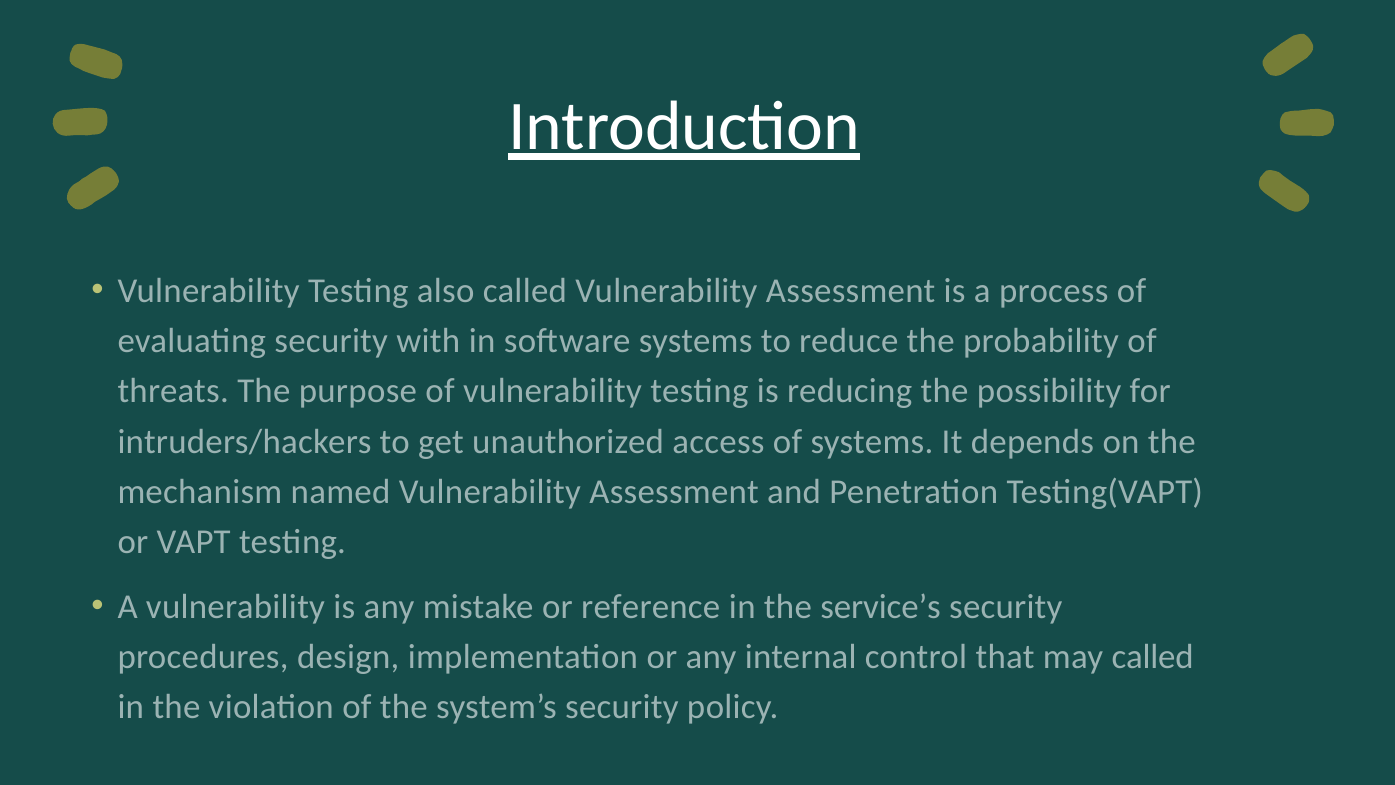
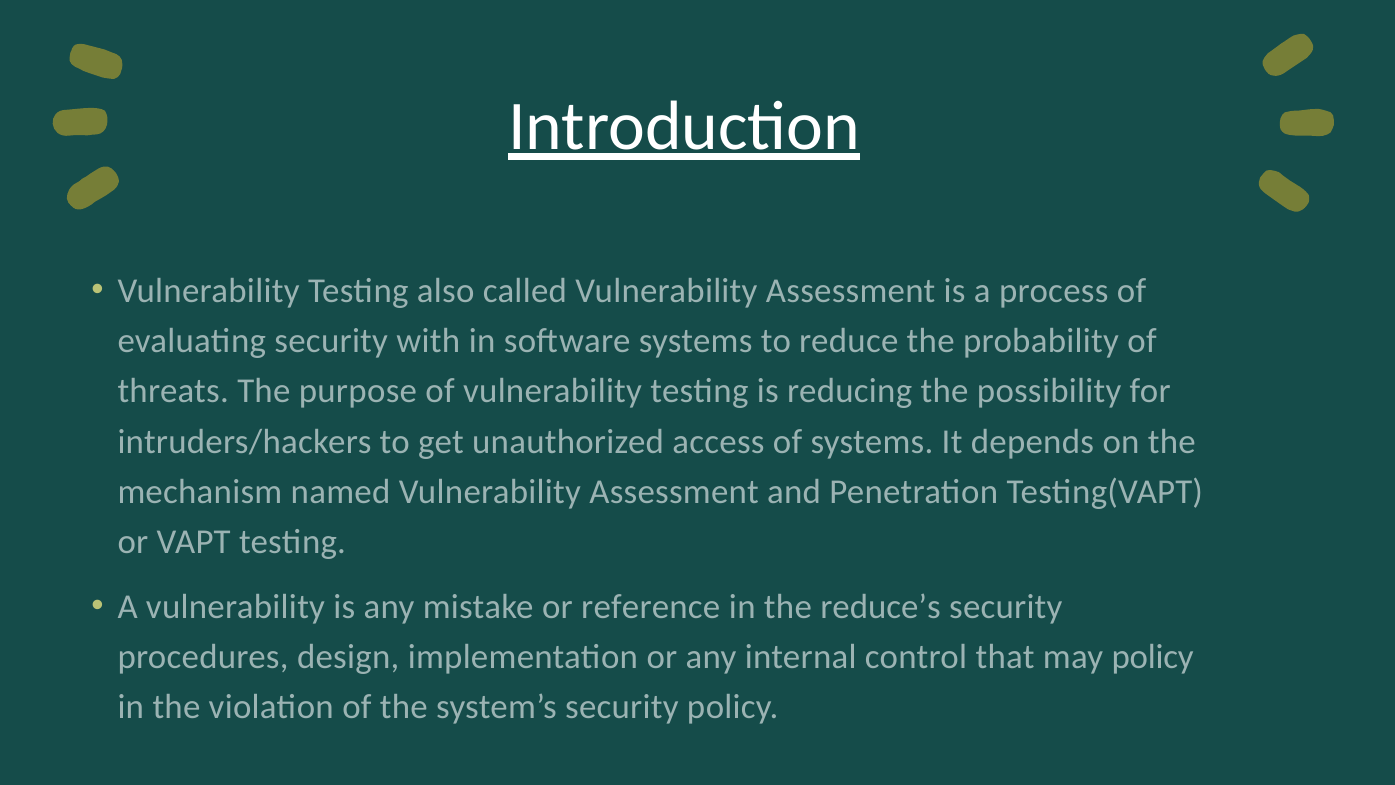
service’s: service’s -> reduce’s
may called: called -> policy
